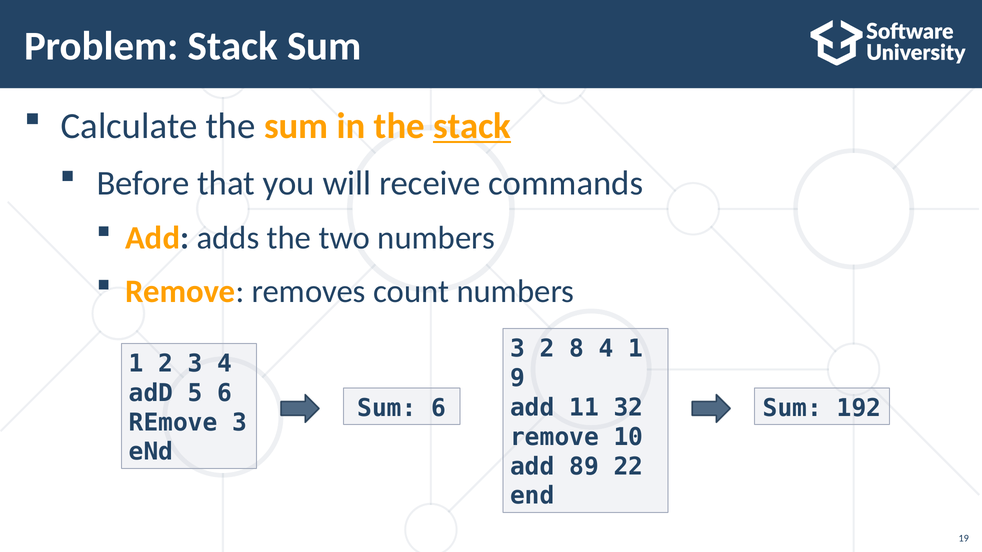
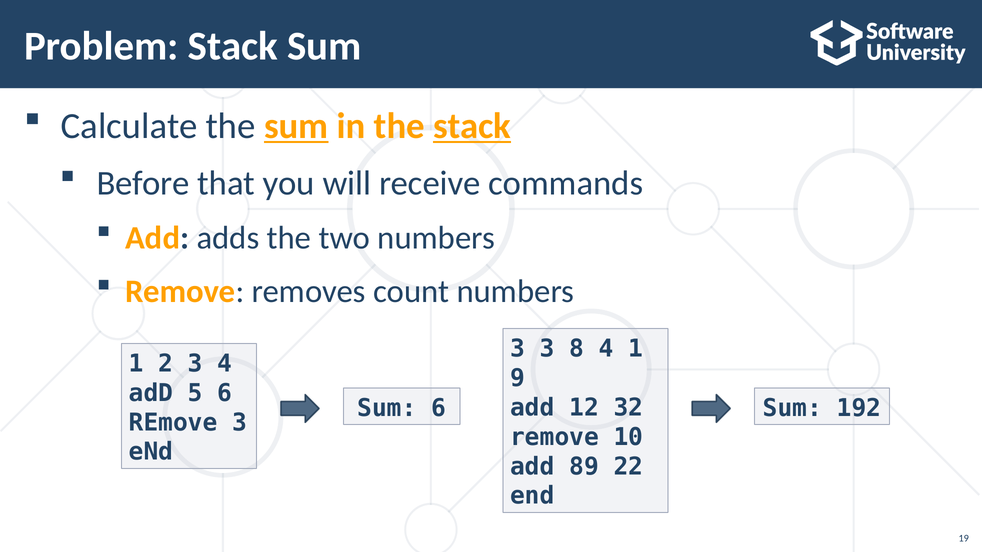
sum at (296, 126) underline: none -> present
3 2: 2 -> 3
11: 11 -> 12
